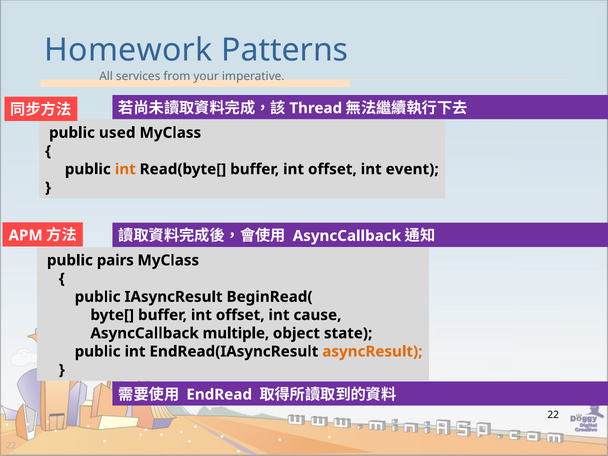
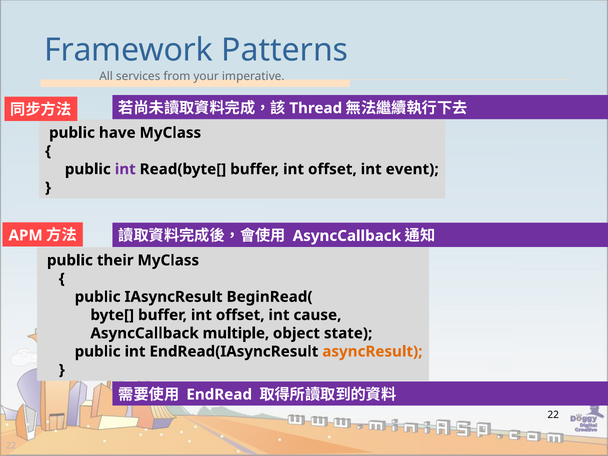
Homework: Homework -> Framework
used: used -> have
int at (125, 169) colour: orange -> purple
pairs: pairs -> their
